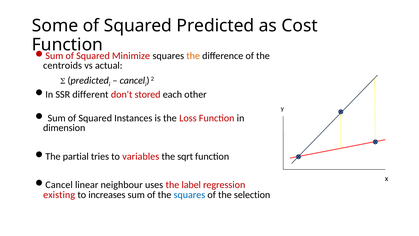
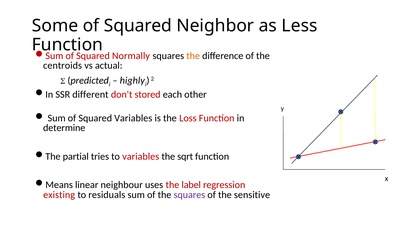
Squared Predicted: Predicted -> Neighbor
Cost: Cost -> Less
Minimize: Minimize -> Normally
cancel at (132, 80): cancel -> highly
Squared Instances: Instances -> Variables
dimension: dimension -> determine
Cancel at (59, 185): Cancel -> Means
increases: increases -> residuals
squares at (189, 194) colour: blue -> purple
selection: selection -> sensitive
